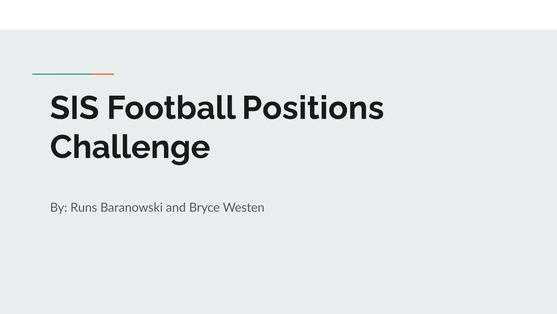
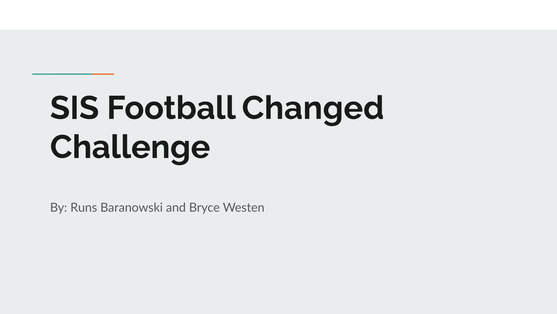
Positions: Positions -> Changed
